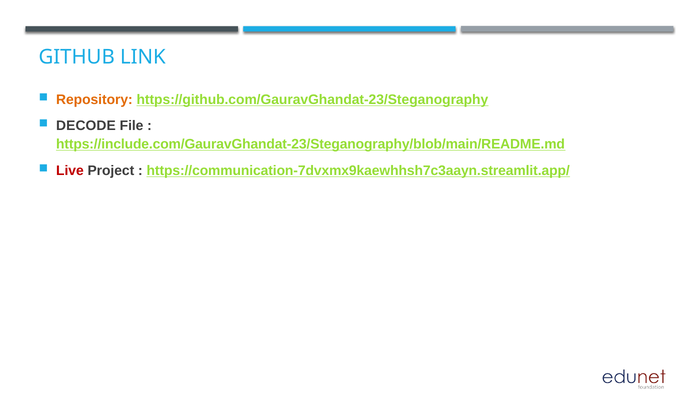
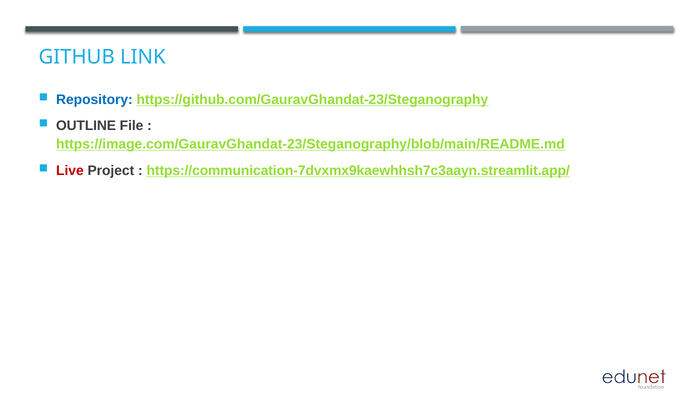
Repository colour: orange -> blue
DECODE: DECODE -> OUTLINE
https://include.com/GauravGhandat-23/Steganography/blob/main/README.md: https://include.com/GauravGhandat-23/Steganography/blob/main/README.md -> https://image.com/GauravGhandat-23/Steganography/blob/main/README.md
